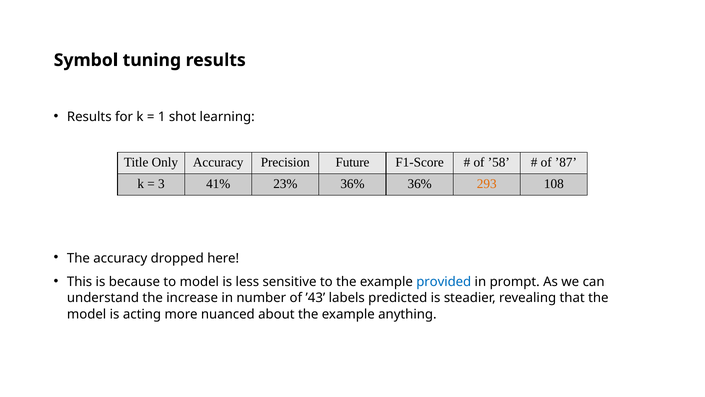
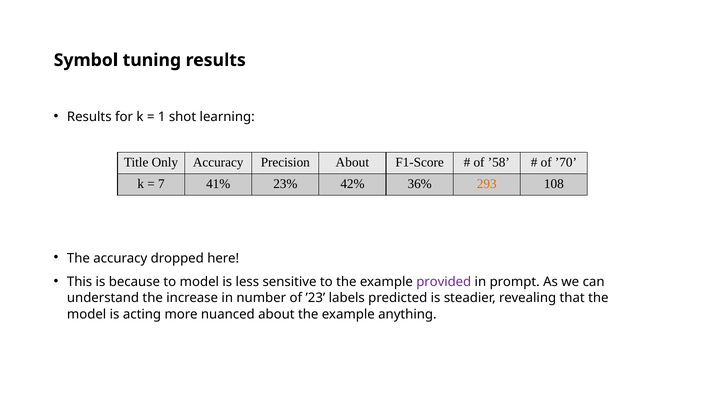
Precision Future: Future -> About
’87: ’87 -> ’70
3: 3 -> 7
23% 36%: 36% -> 42%
provided colour: blue -> purple
’43: ’43 -> ’23
